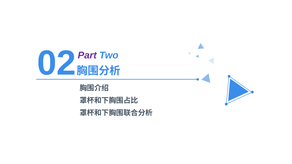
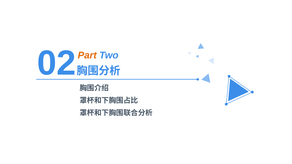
Part colour: purple -> orange
